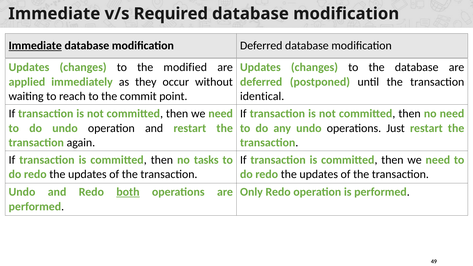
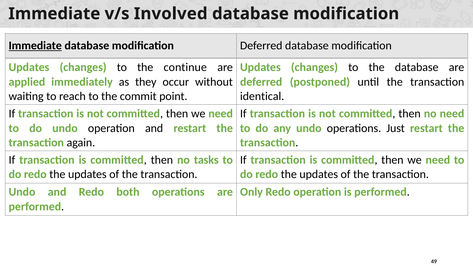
Required: Required -> Involved
modified: modified -> continue
both underline: present -> none
